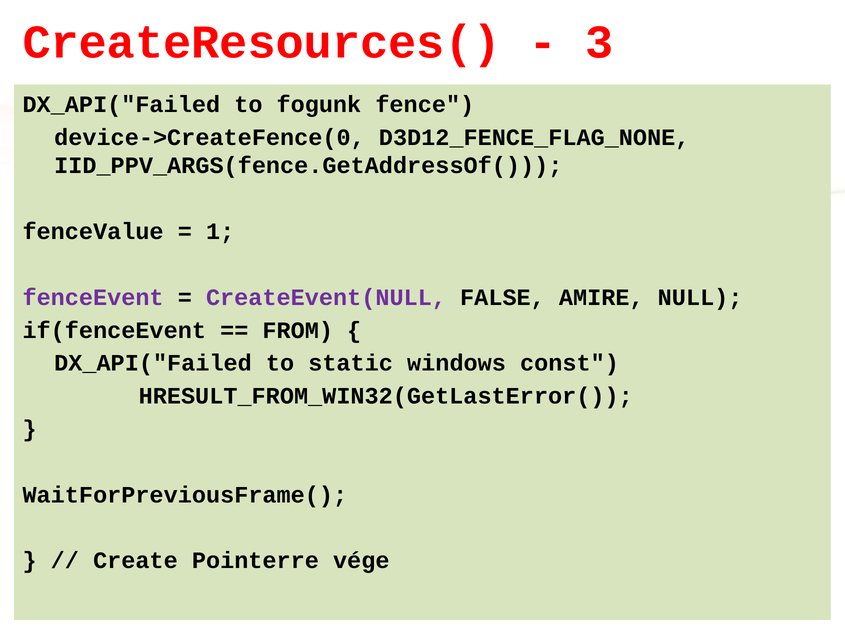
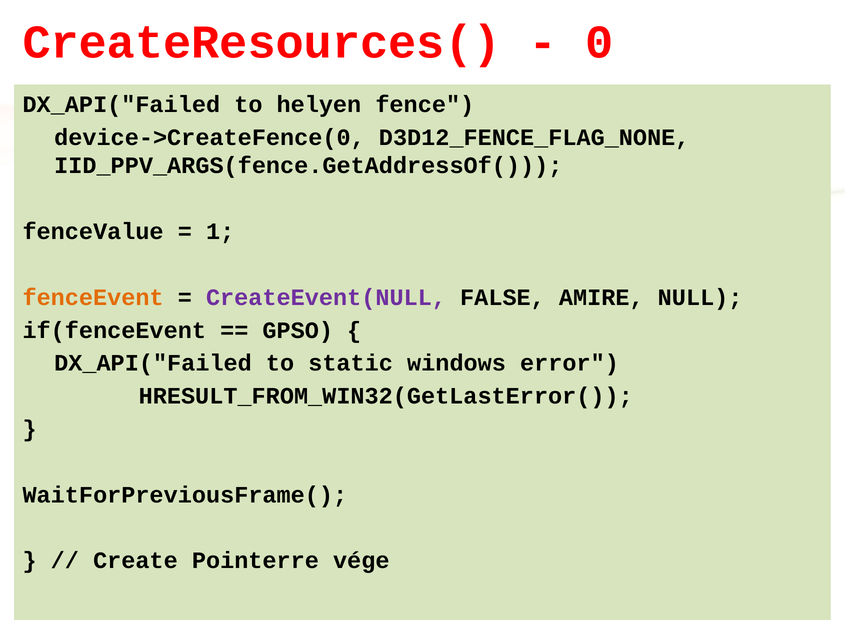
3: 3 -> 0
fogunk: fogunk -> helyen
fenceEvent colour: purple -> orange
FROM: FROM -> GPSO
const: const -> error
